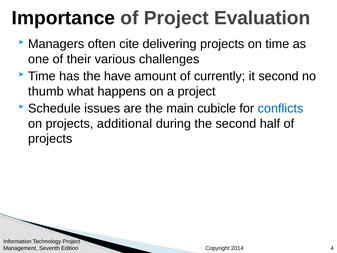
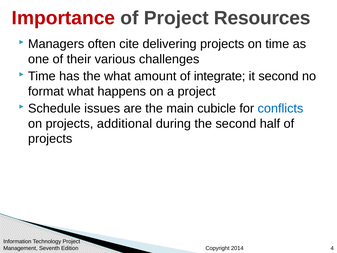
Importance colour: black -> red
Evaluation: Evaluation -> Resources
the have: have -> what
currently: currently -> integrate
thumb: thumb -> format
